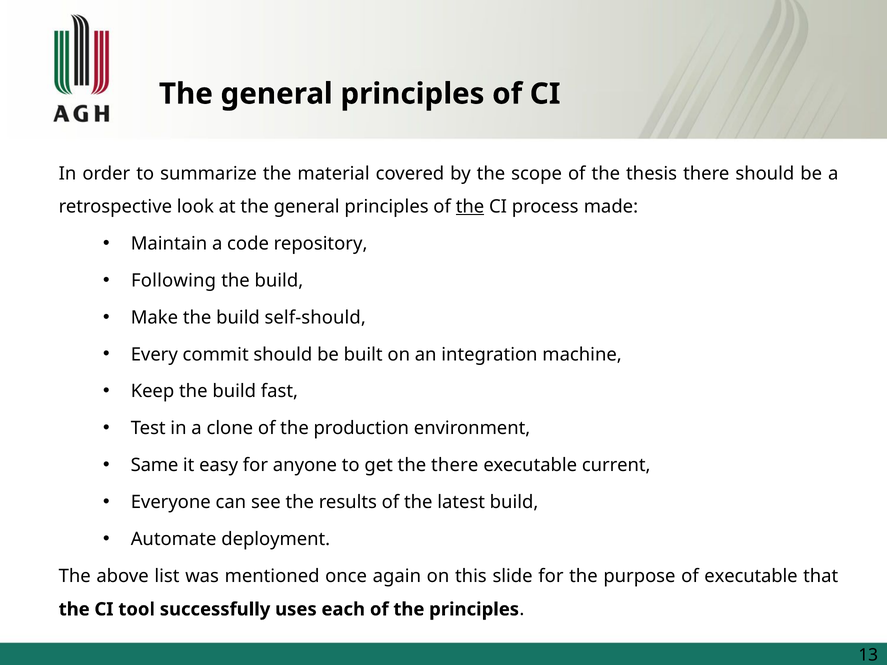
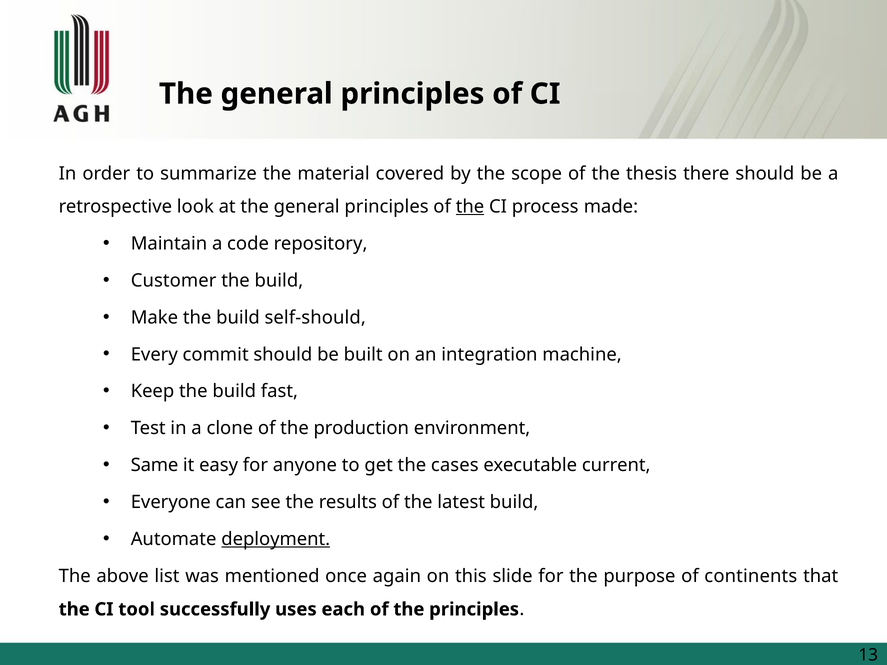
Following: Following -> Customer
the there: there -> cases
deployment underline: none -> present
of executable: executable -> continents
